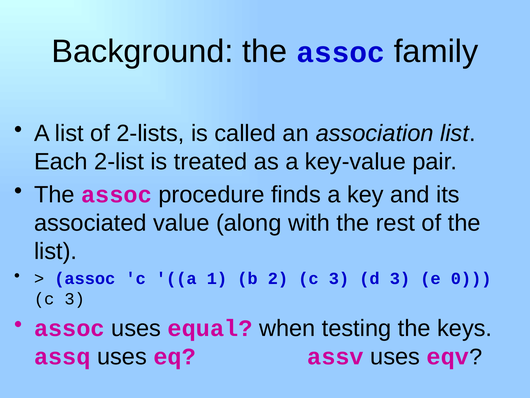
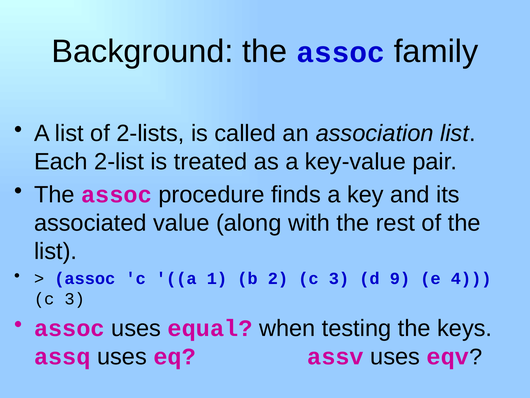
d 3: 3 -> 9
0: 0 -> 4
